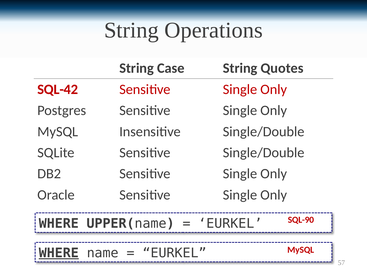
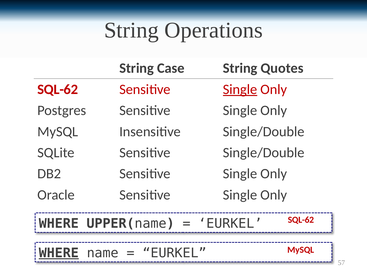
SQL-42 at (58, 89): SQL-42 -> SQL-62
Single at (240, 89) underline: none -> present
EURKEL SQL-90: SQL-90 -> SQL-62
